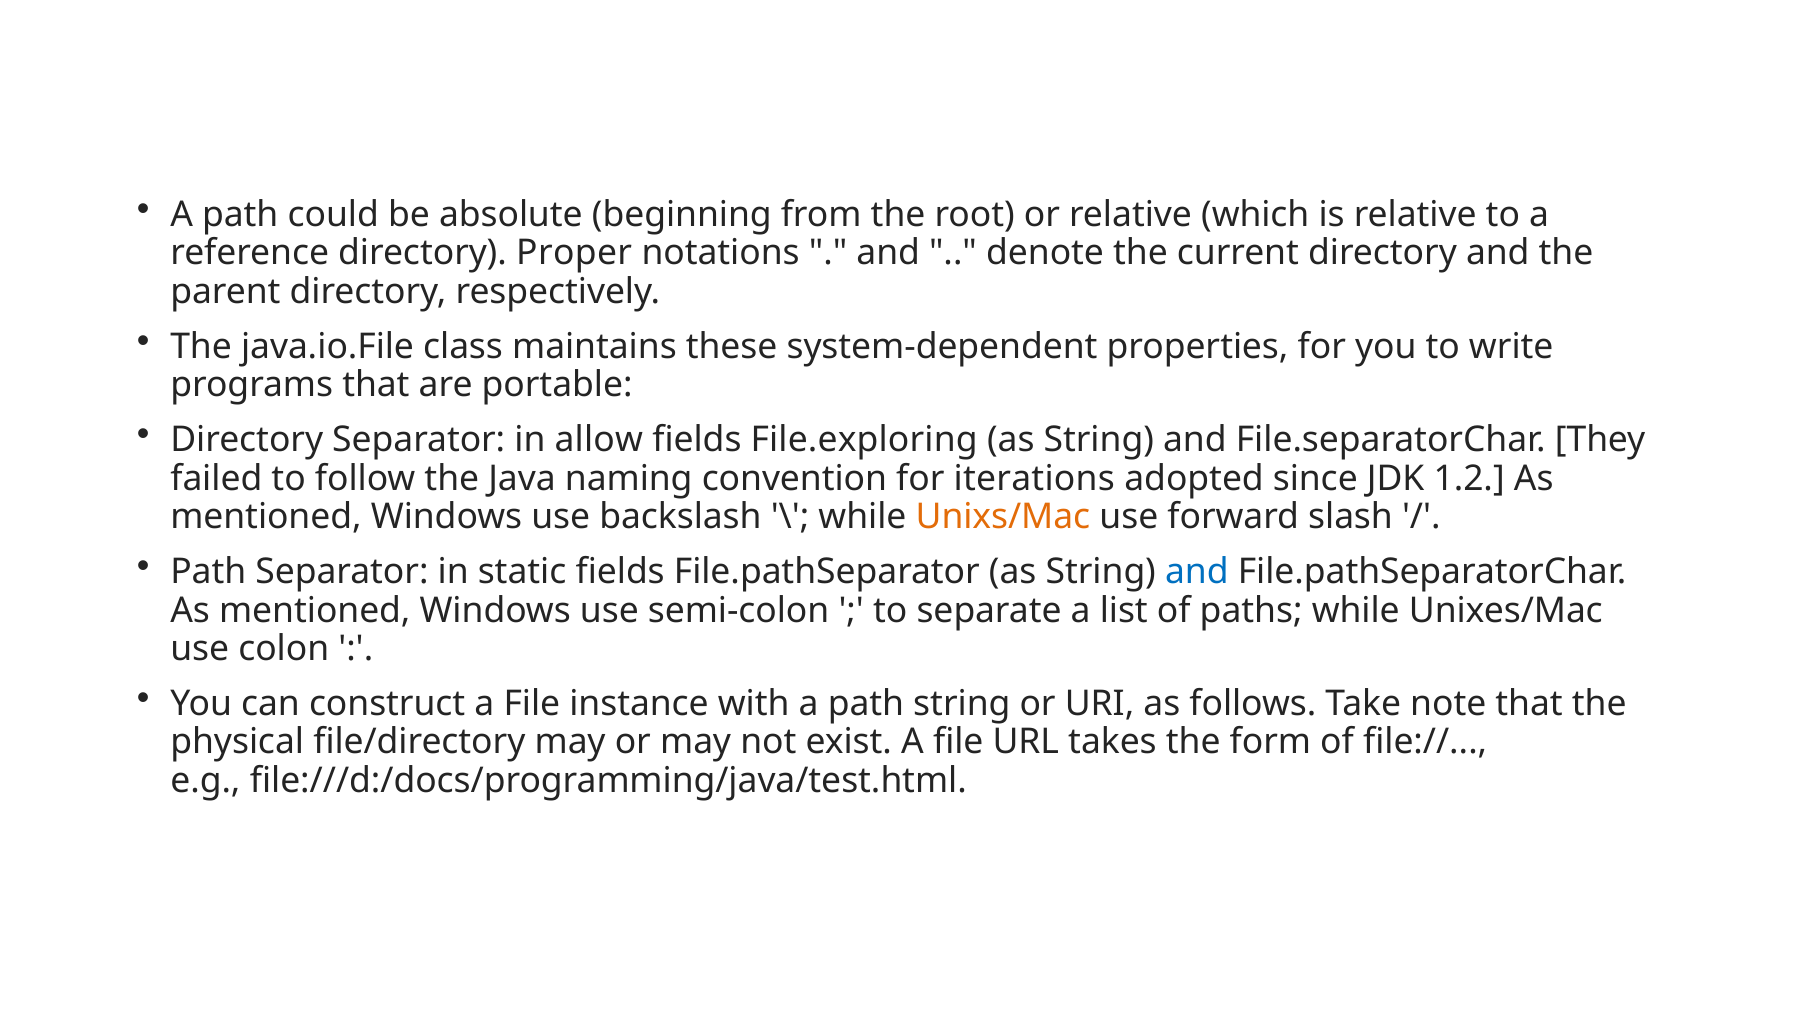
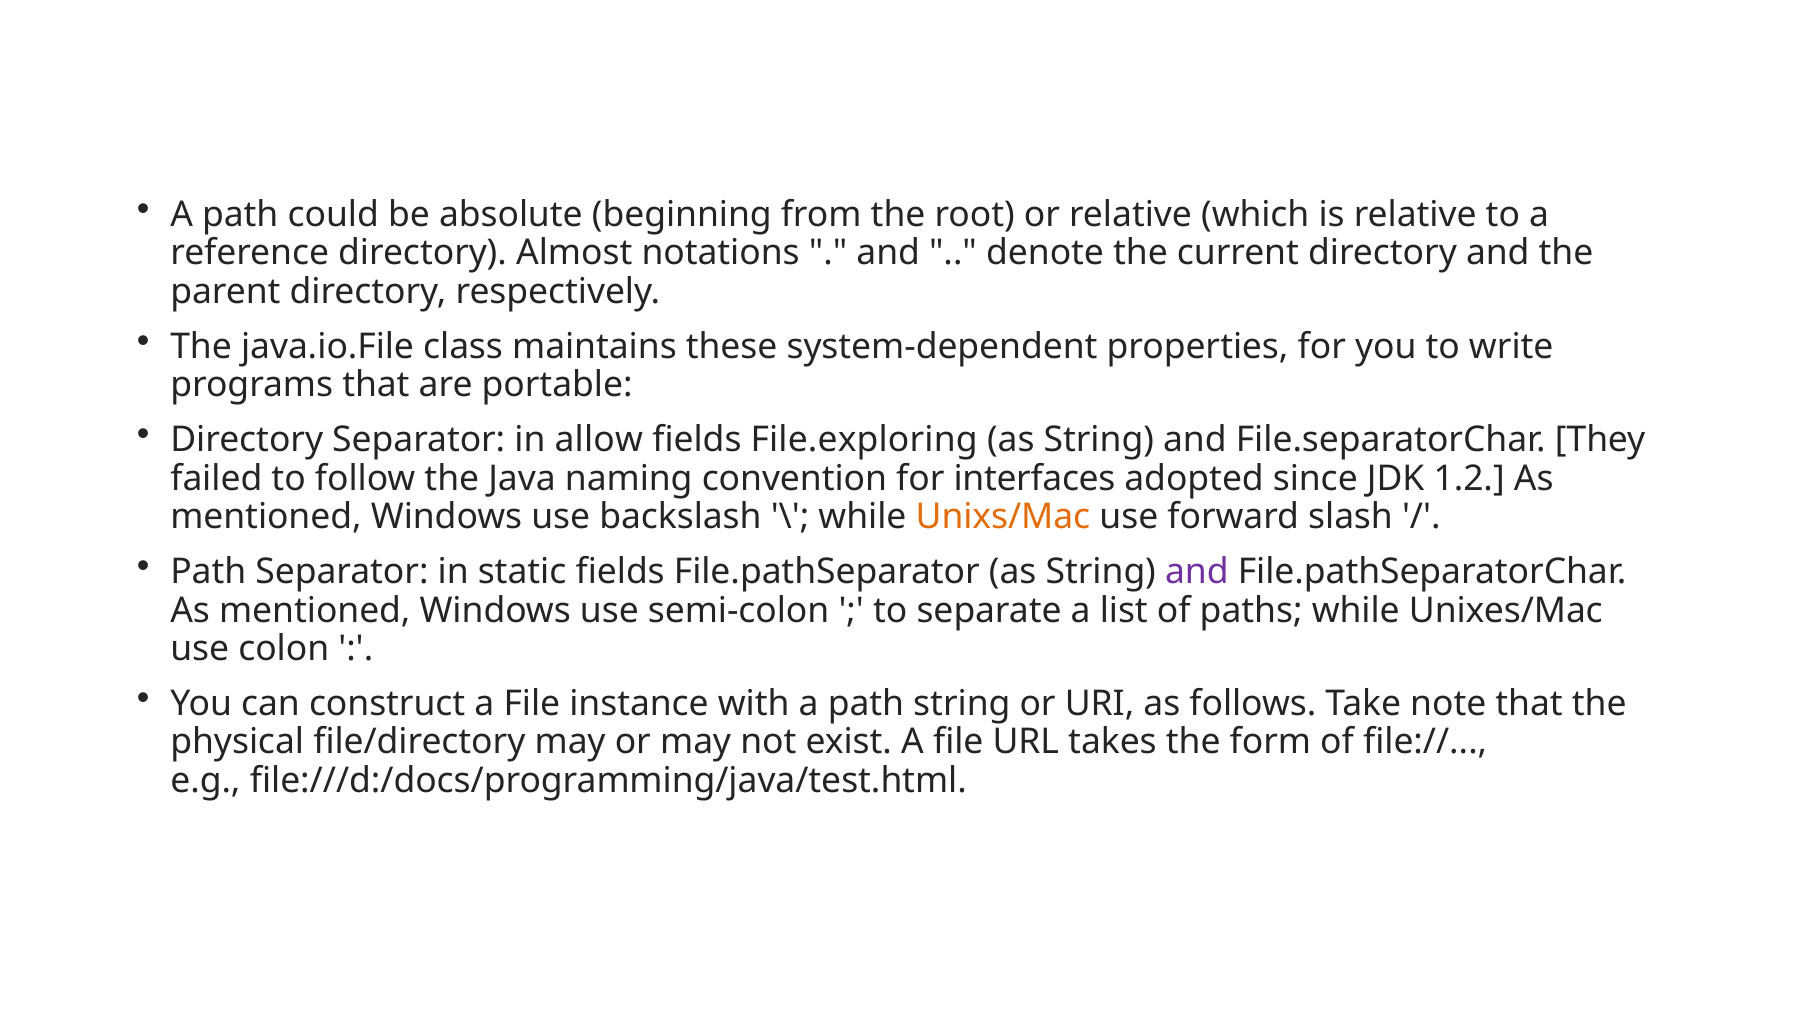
Proper: Proper -> Almost
iterations: iterations -> interfaces
and at (1197, 572) colour: blue -> purple
